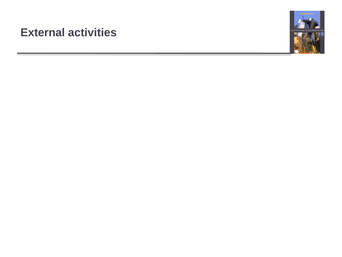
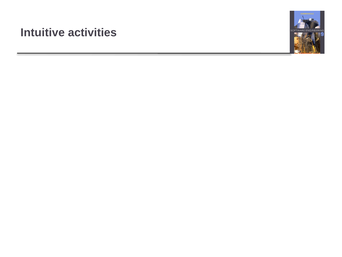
External: External -> Intuitive
